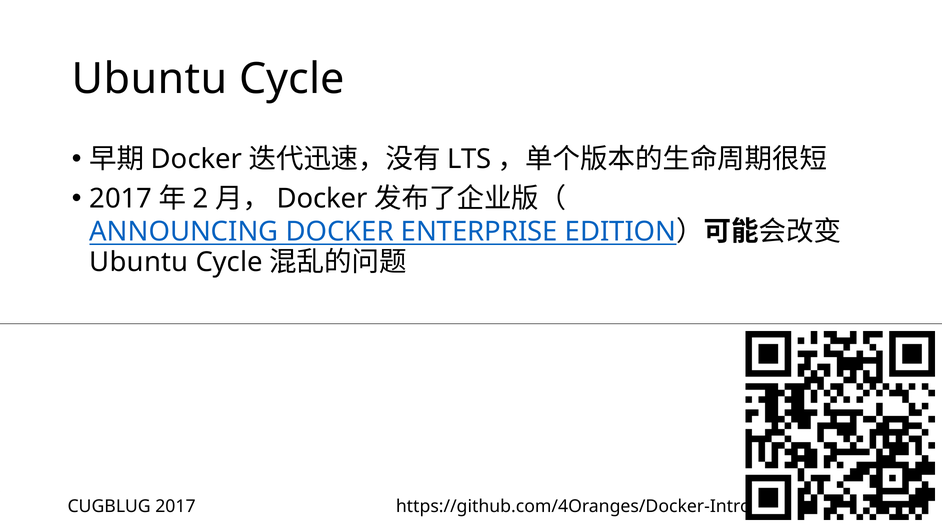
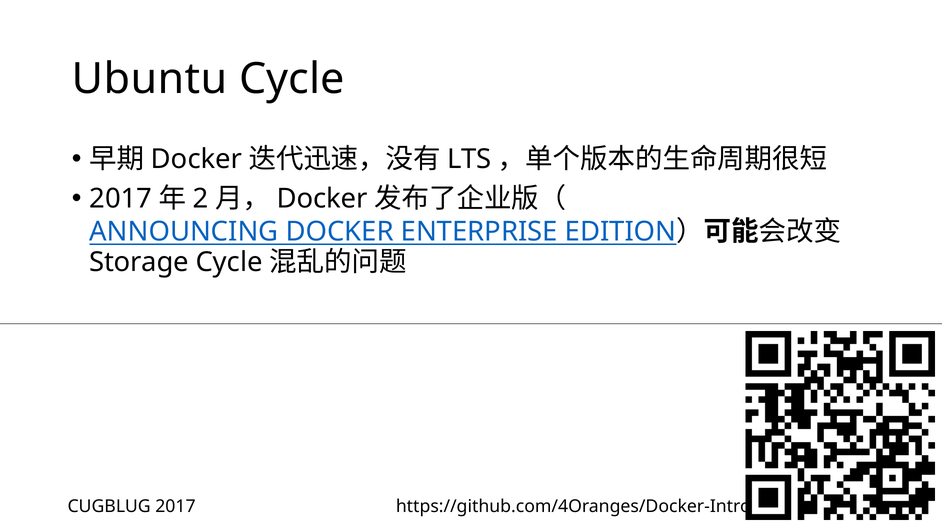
Ubuntu at (139, 262): Ubuntu -> Storage
